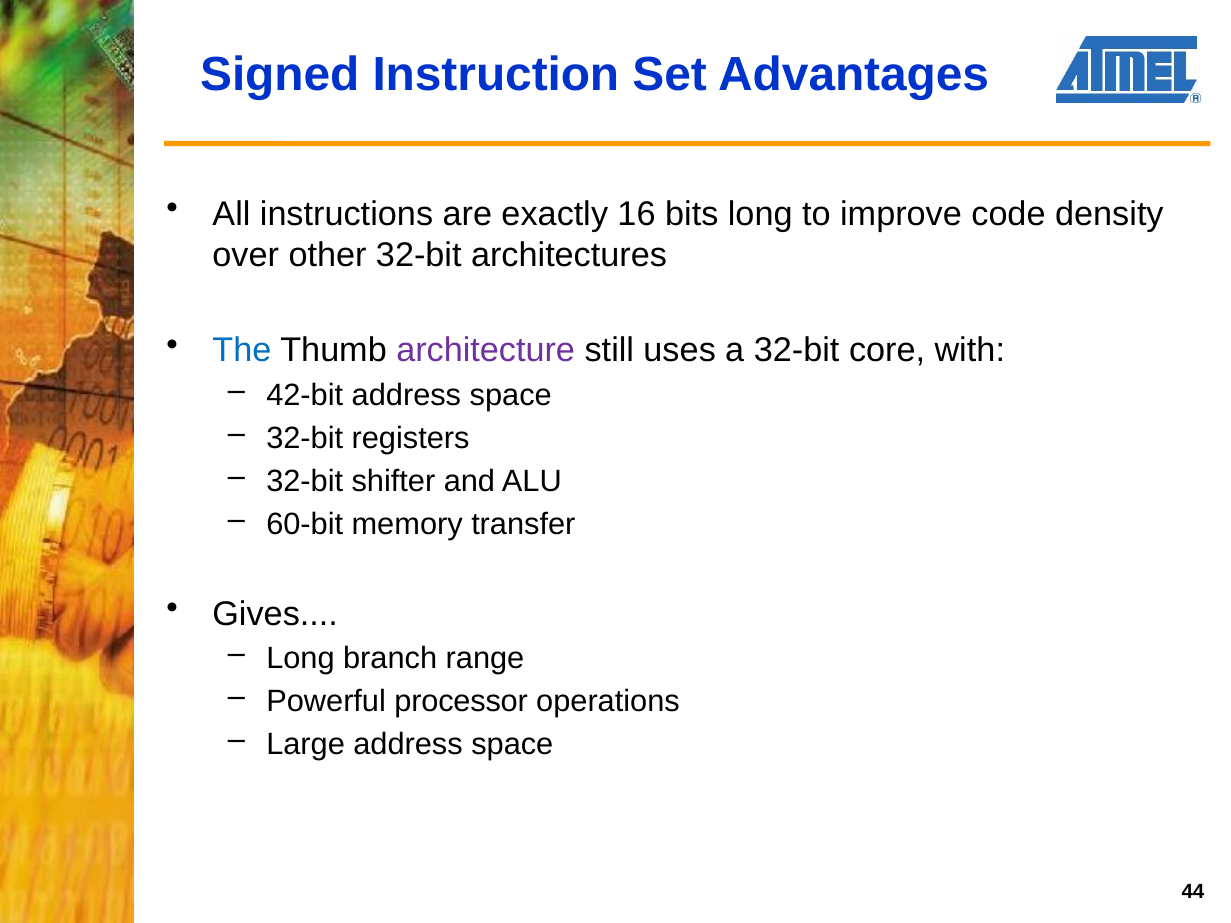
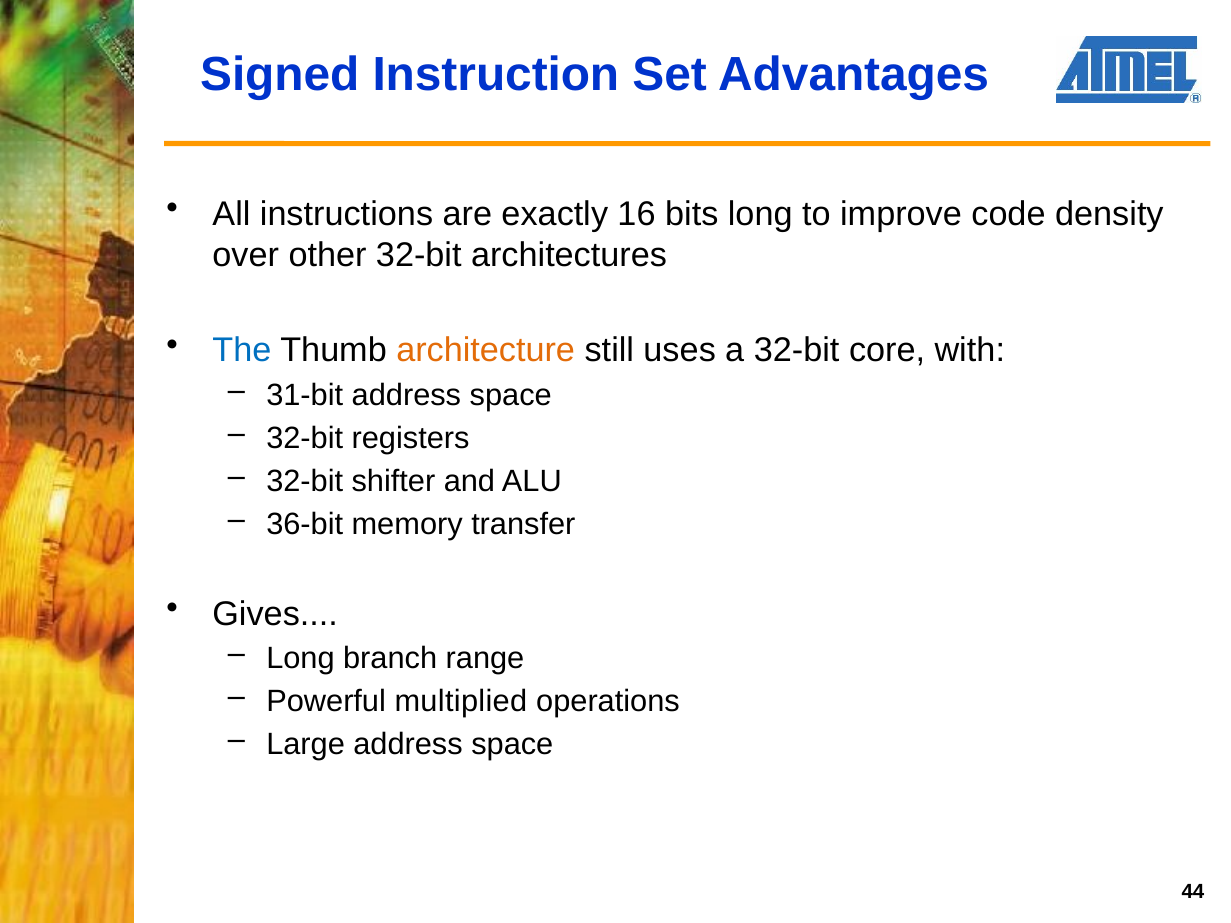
architecture colour: purple -> orange
42-bit: 42-bit -> 31-bit
60-bit: 60-bit -> 36-bit
processor: processor -> multiplied
